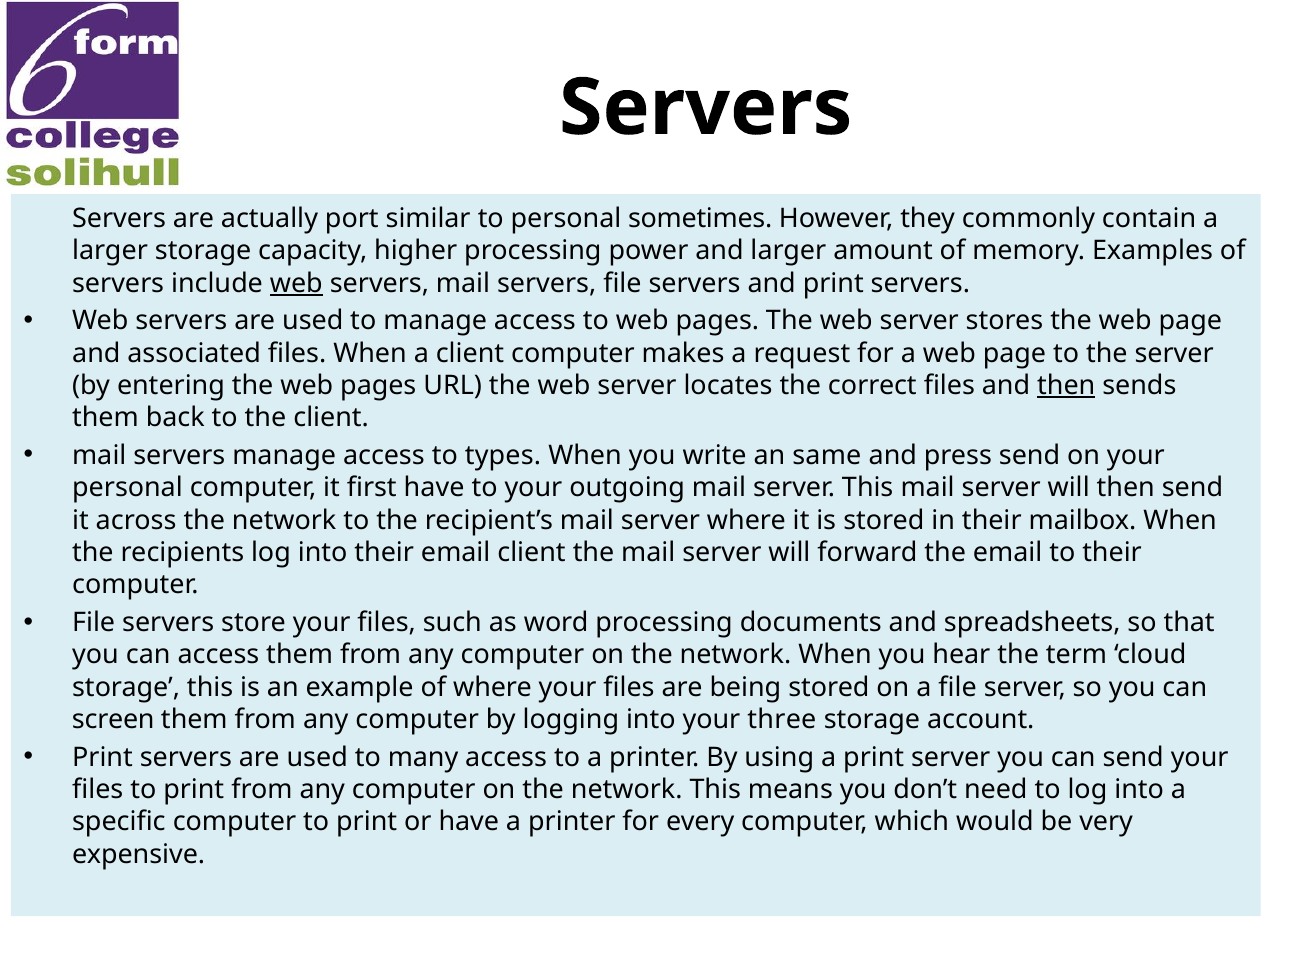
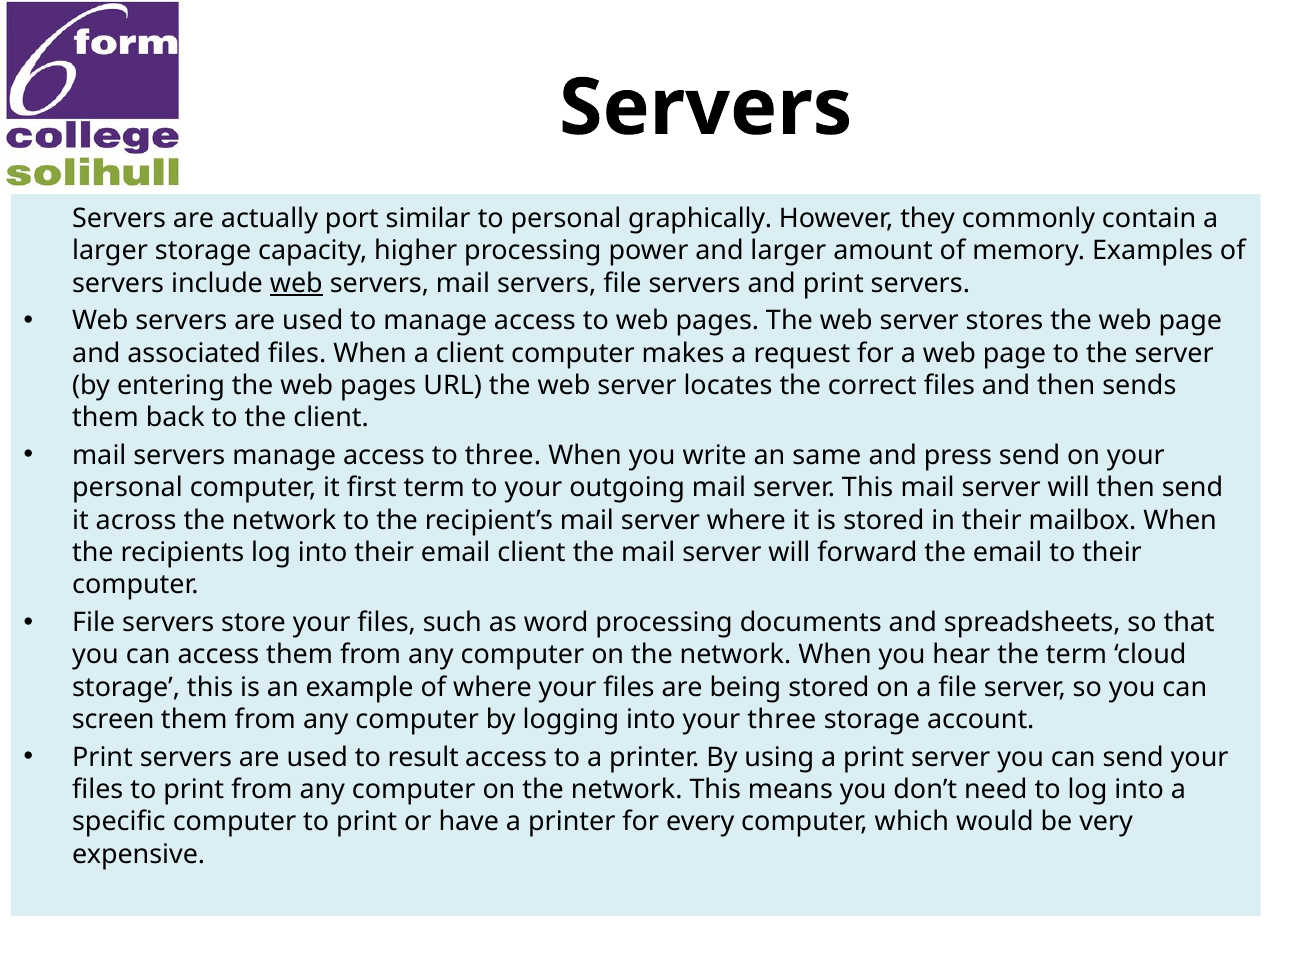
sometimes: sometimes -> graphically
then at (1066, 385) underline: present -> none
to types: types -> three
first have: have -> term
many: many -> result
